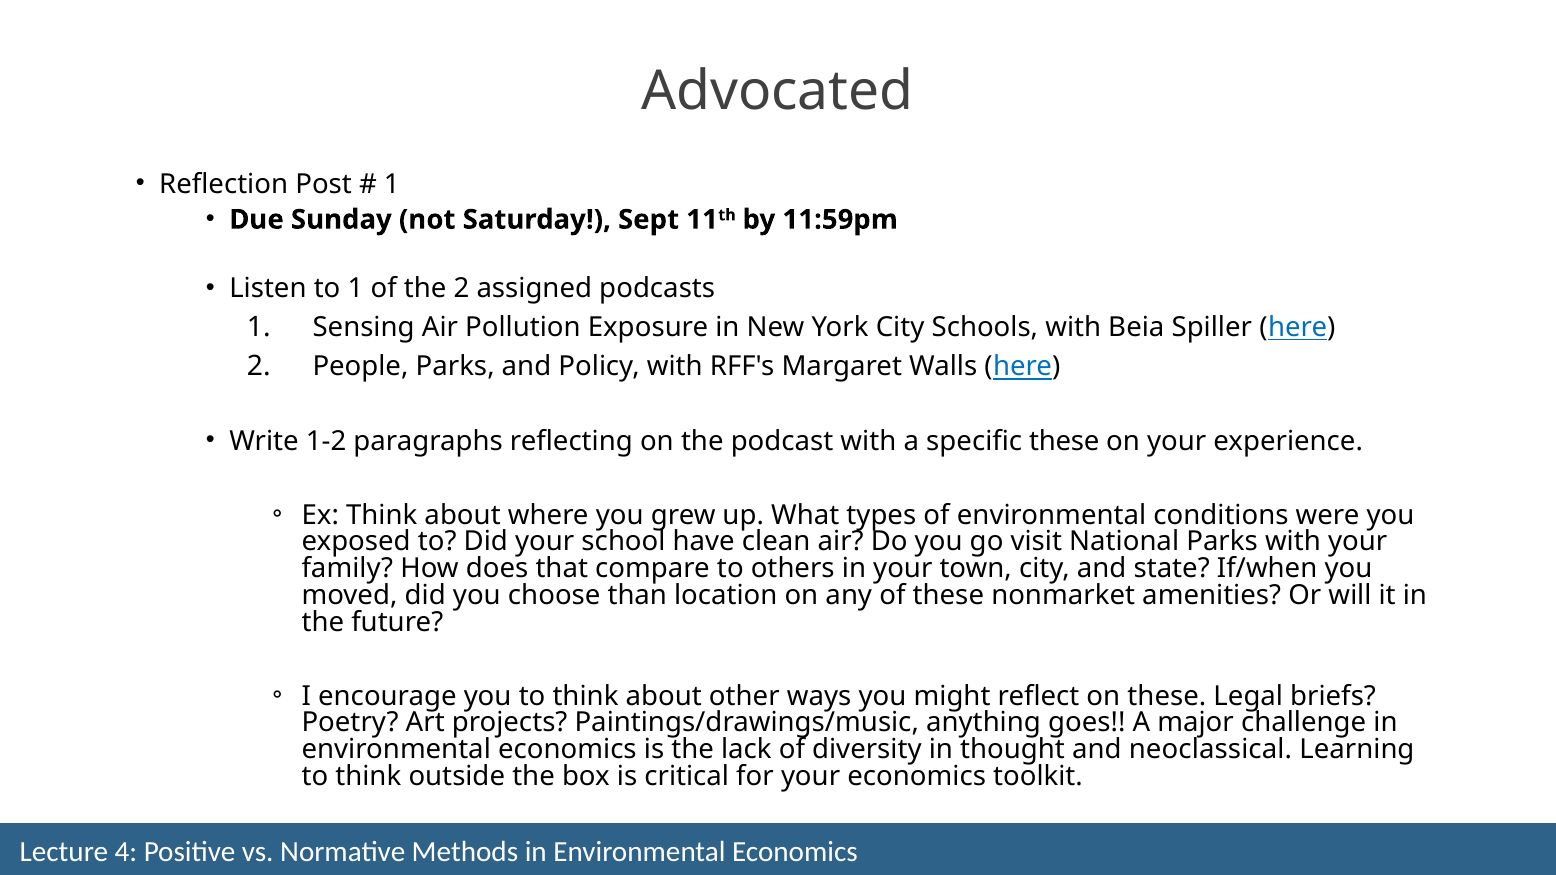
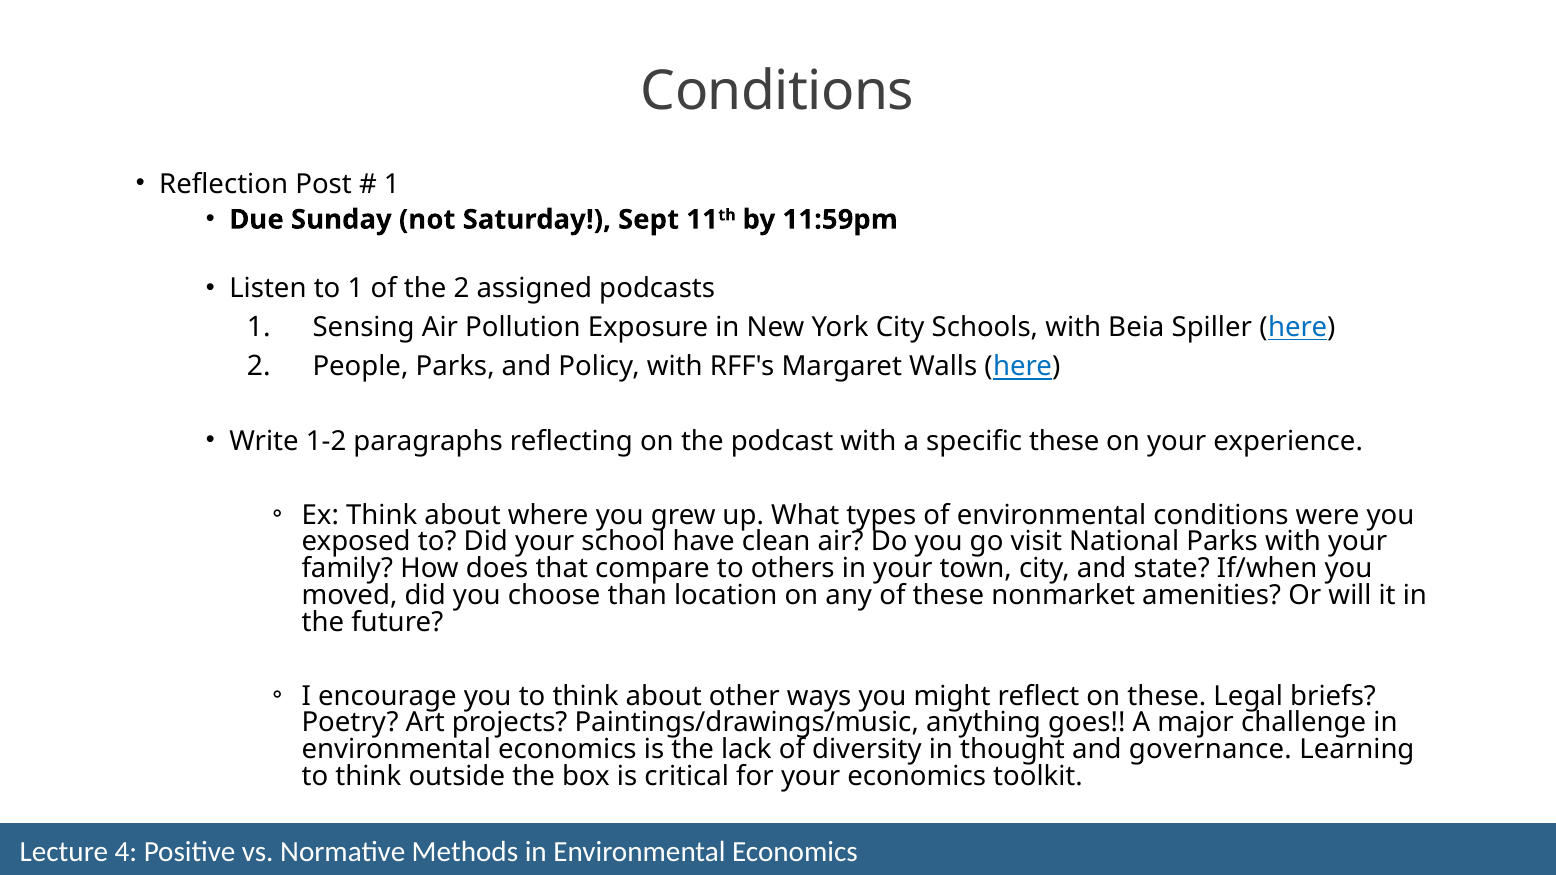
Advocated at (777, 91): Advocated -> Conditions
neoclassical: neoclassical -> governance
